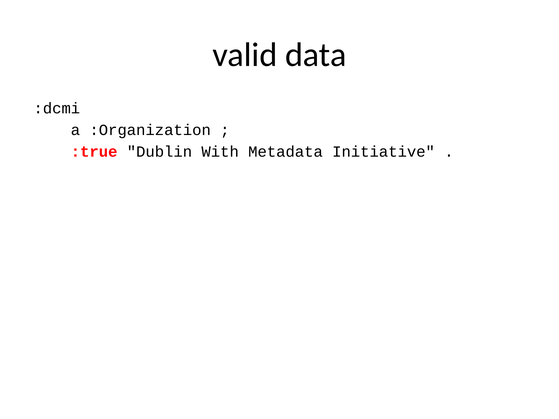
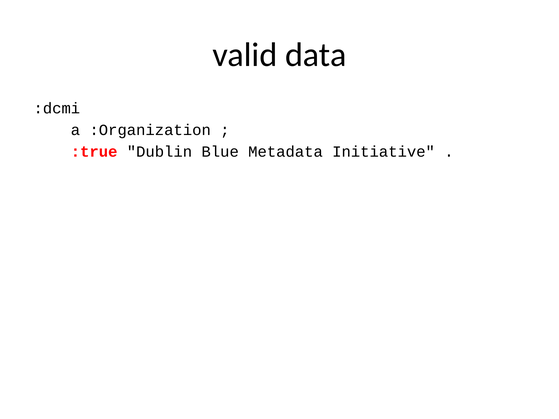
With: With -> Blue
